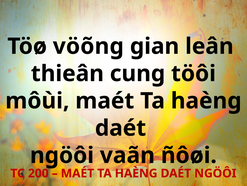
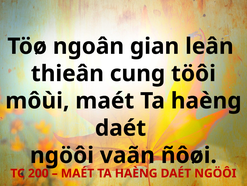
vöõng: vöõng -> ngoân
